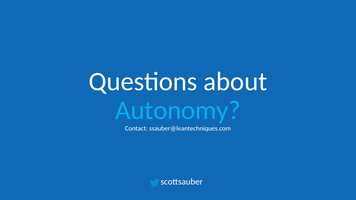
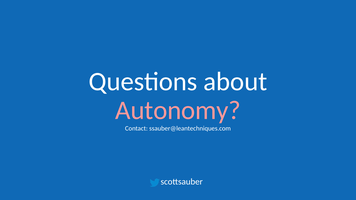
Autonomy colour: light blue -> pink
